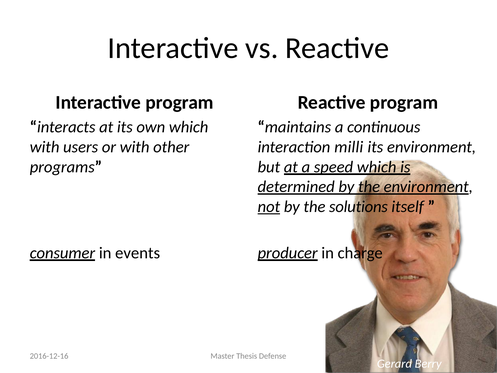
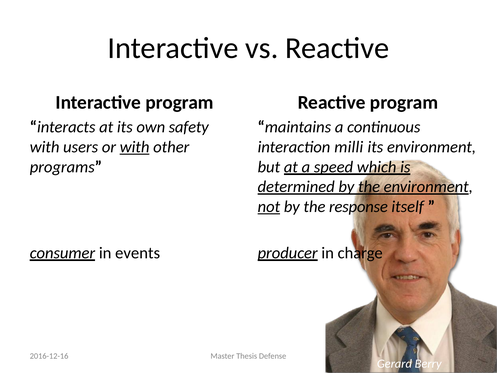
own which: which -> safety
with at (135, 147) underline: none -> present
solutions: solutions -> response
